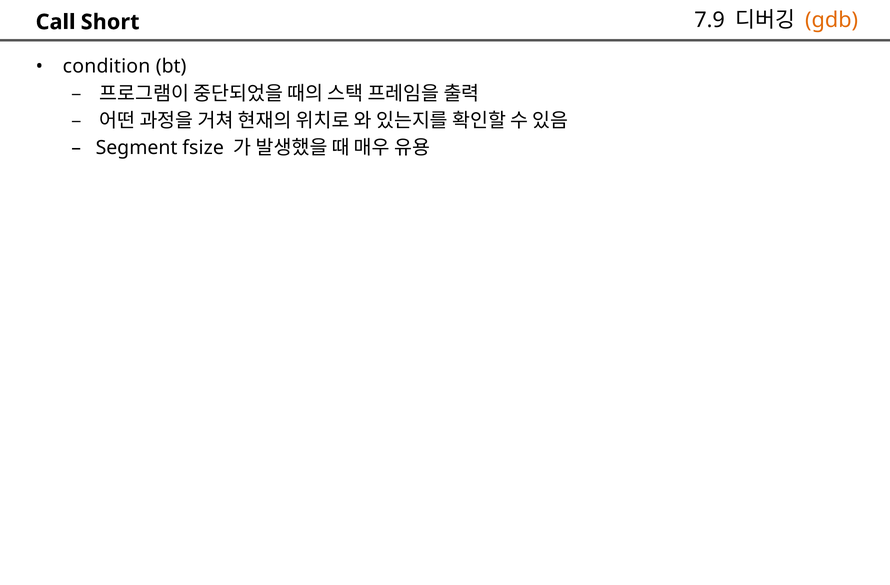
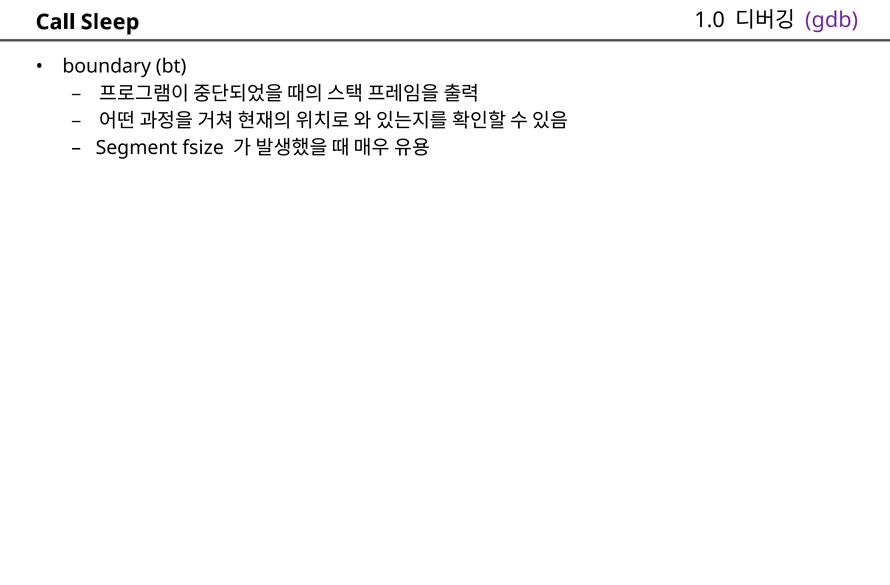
7.9: 7.9 -> 1.0
gdb colour: orange -> purple
Short: Short -> Sleep
condition: condition -> boundary
